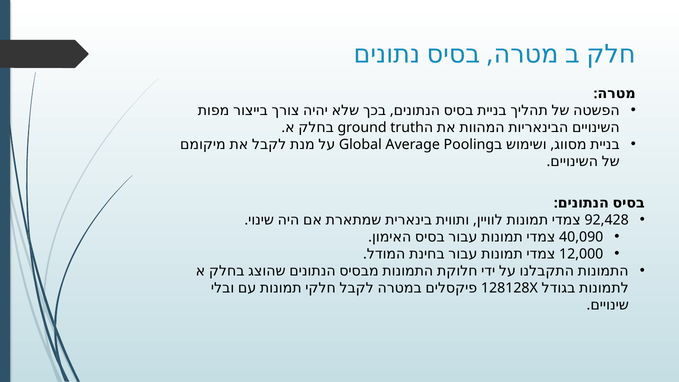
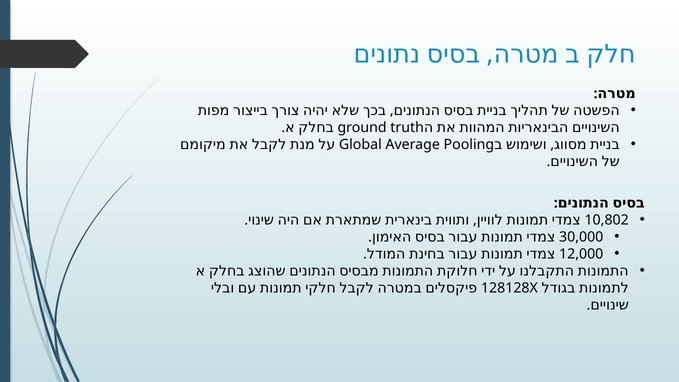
92,428: 92,428 -> 10,802
40,090: 40,090 -> 30,000
